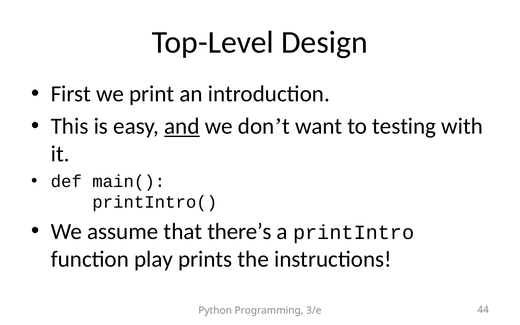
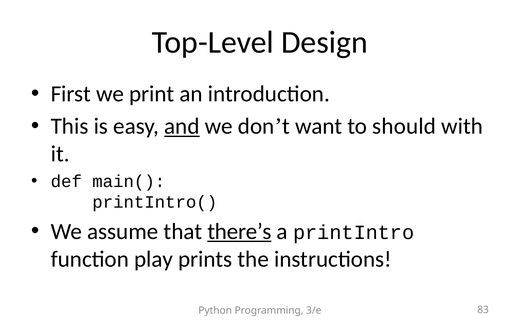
testing: testing -> should
there’s underline: none -> present
44: 44 -> 83
